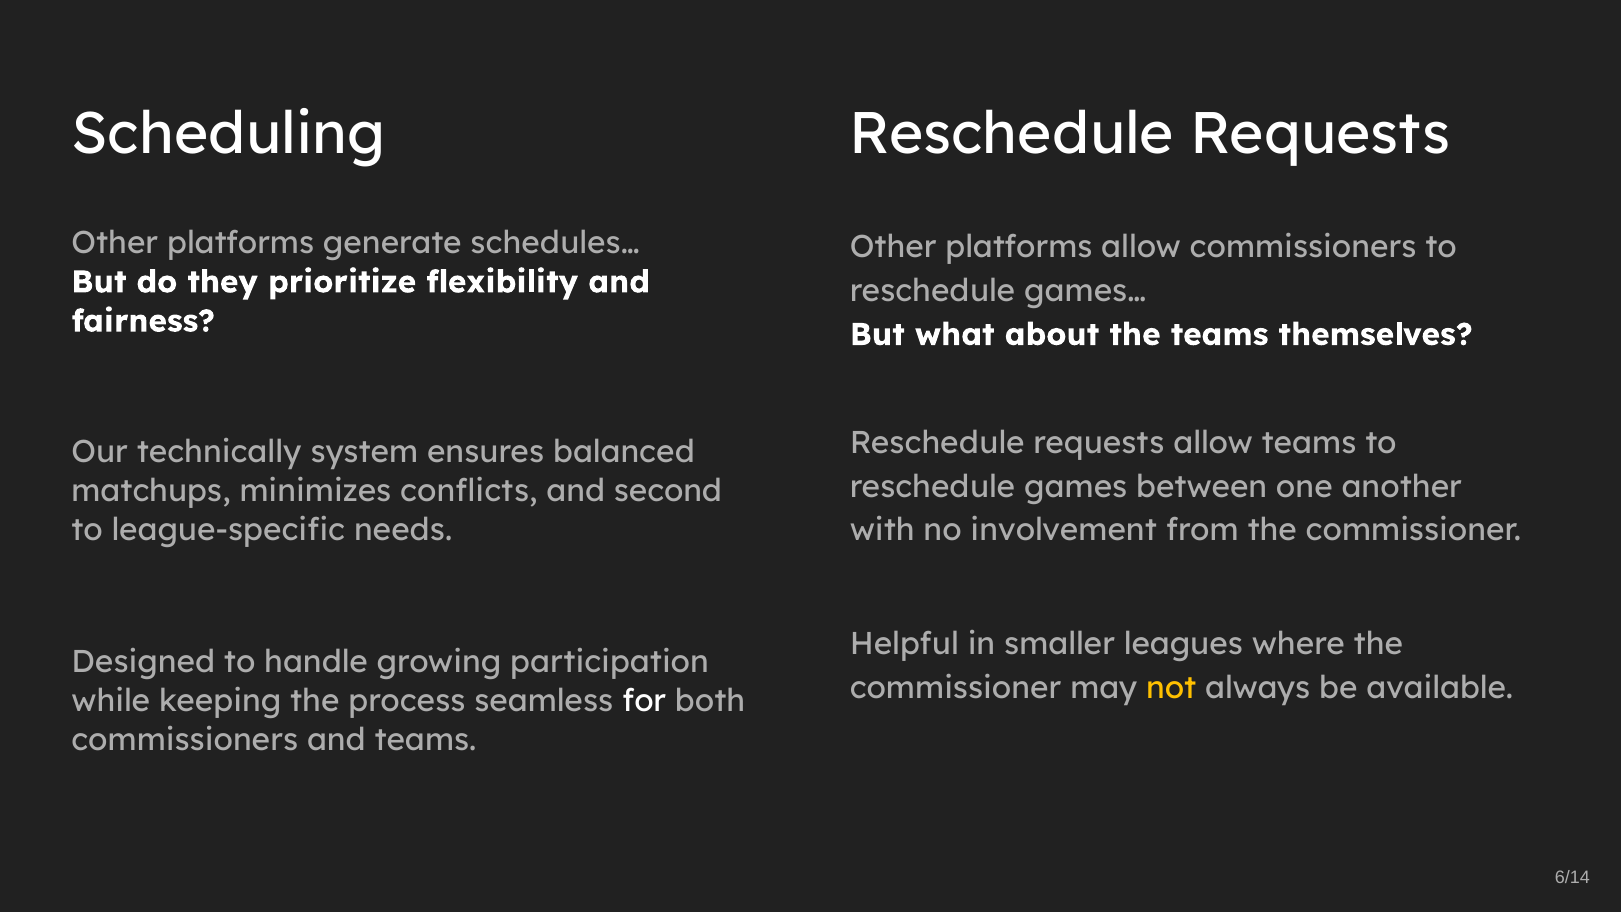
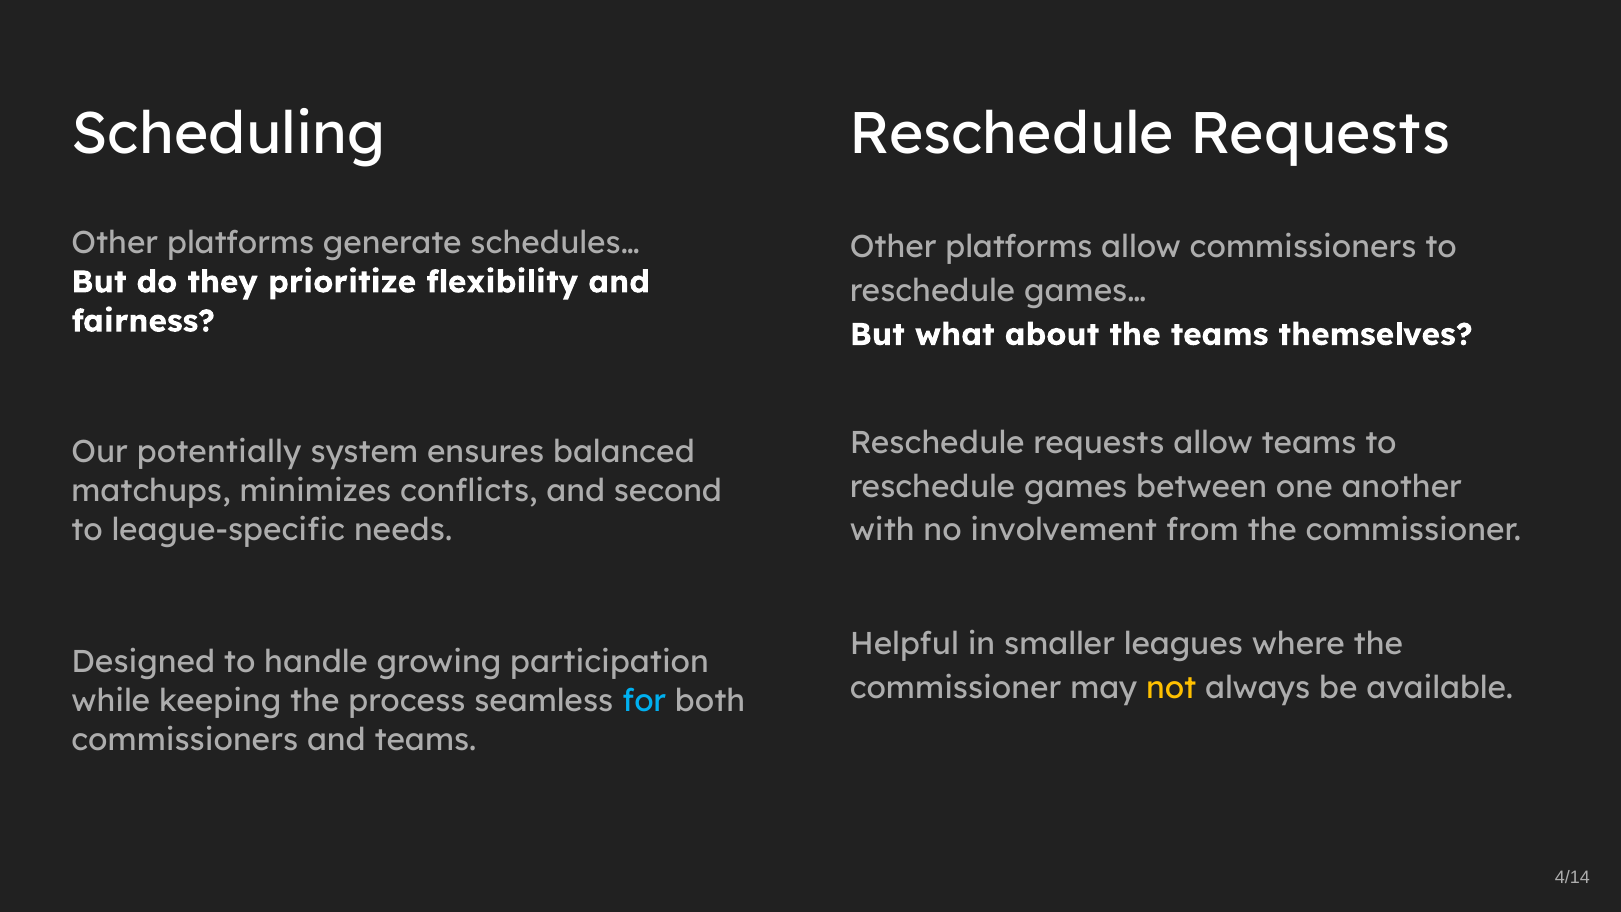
technically: technically -> potentially
for colour: white -> light blue
6/14: 6/14 -> 4/14
